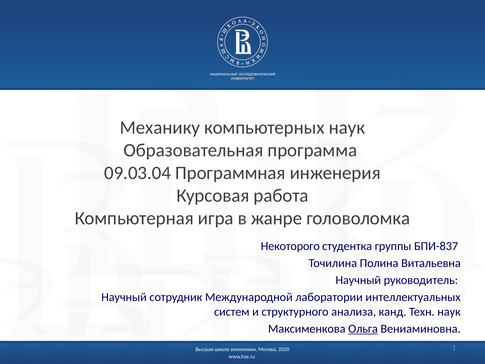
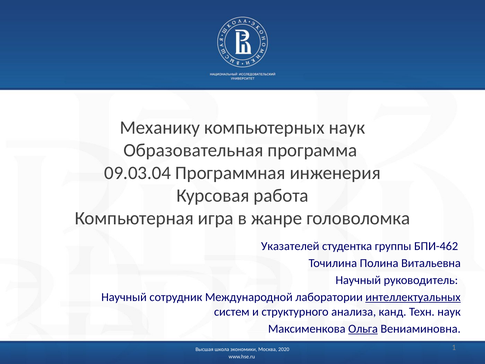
Некоторого: Некоторого -> Указателей
БПИ-837: БПИ-837 -> БПИ-462
интеллектуальных underline: none -> present
